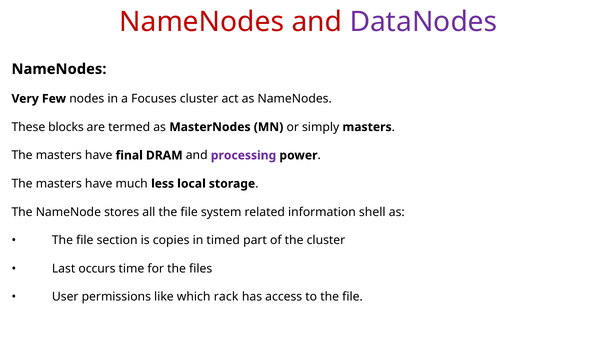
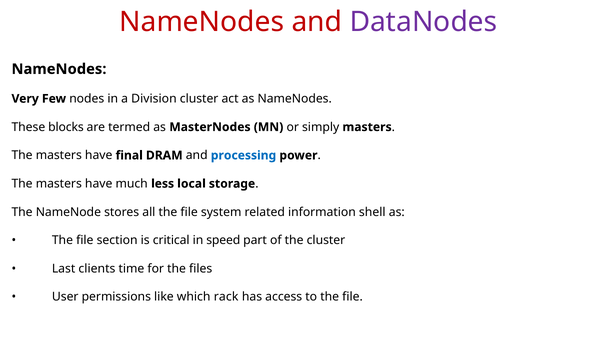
Focuses: Focuses -> Division
processing colour: purple -> blue
copies: copies -> critical
timed: timed -> speed
occurs: occurs -> clients
